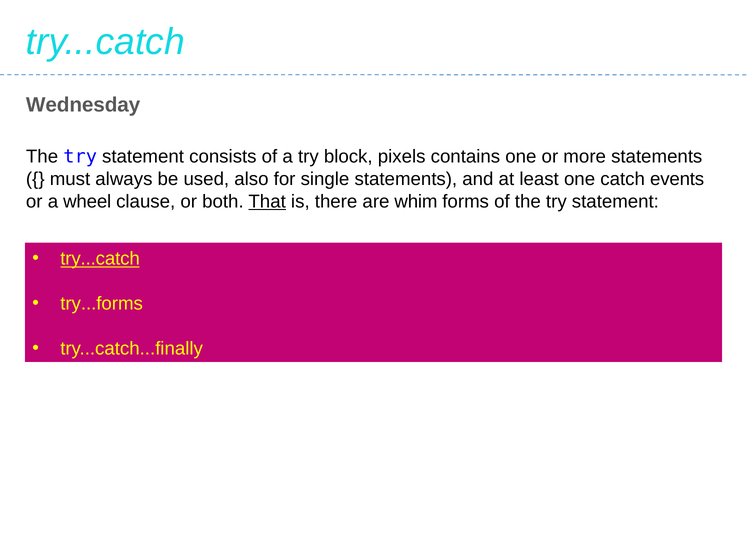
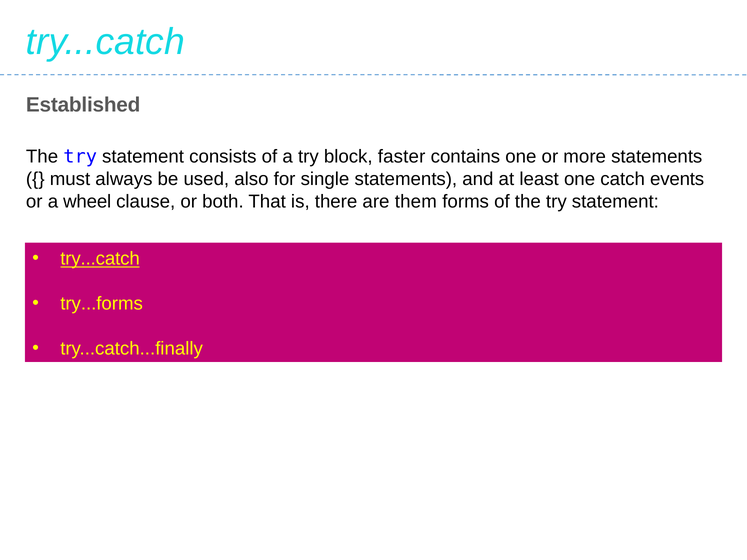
Wednesday: Wednesday -> Established
pixels: pixels -> faster
That underline: present -> none
whim: whim -> them
